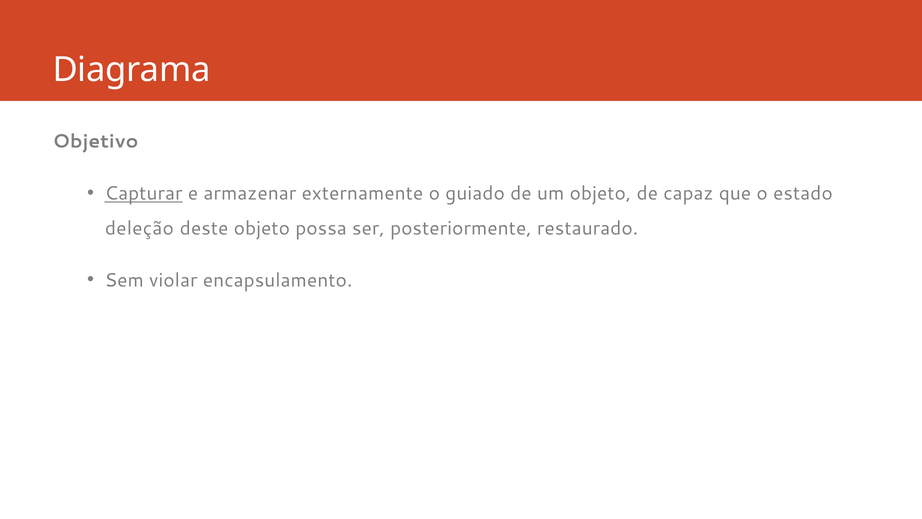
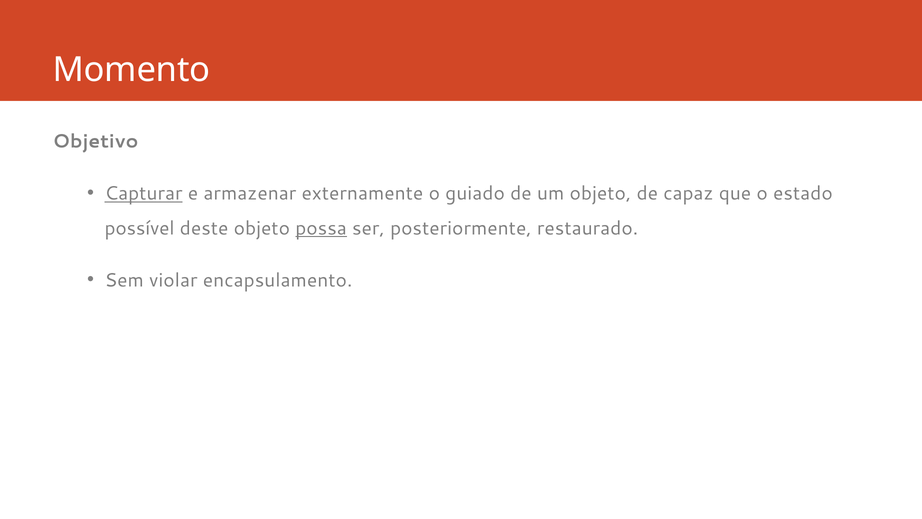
Diagrama: Diagrama -> Momento
deleção: deleção -> possível
possa underline: none -> present
